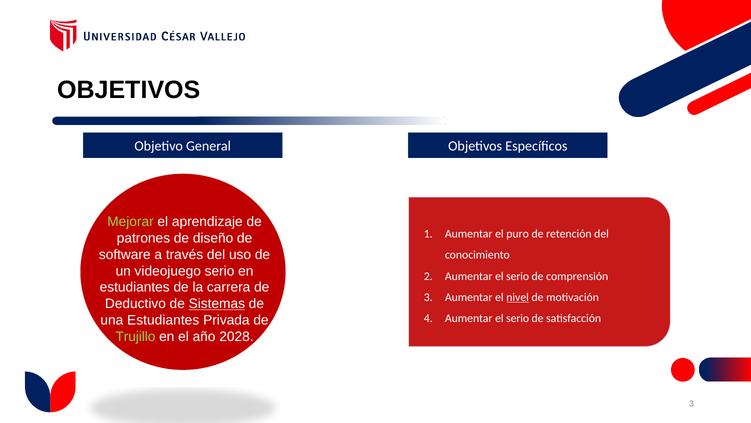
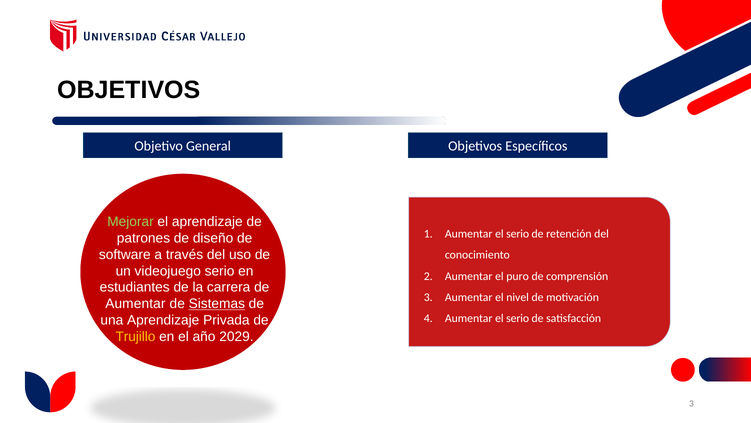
puro at (518, 234): puro -> serio
serio at (518, 276): serio -> puro
nivel underline: present -> none
Deductivo at (135, 303): Deductivo -> Aumentar
una Estudiantes: Estudiantes -> Aprendizaje
Trujillo colour: light green -> yellow
2028: 2028 -> 2029
